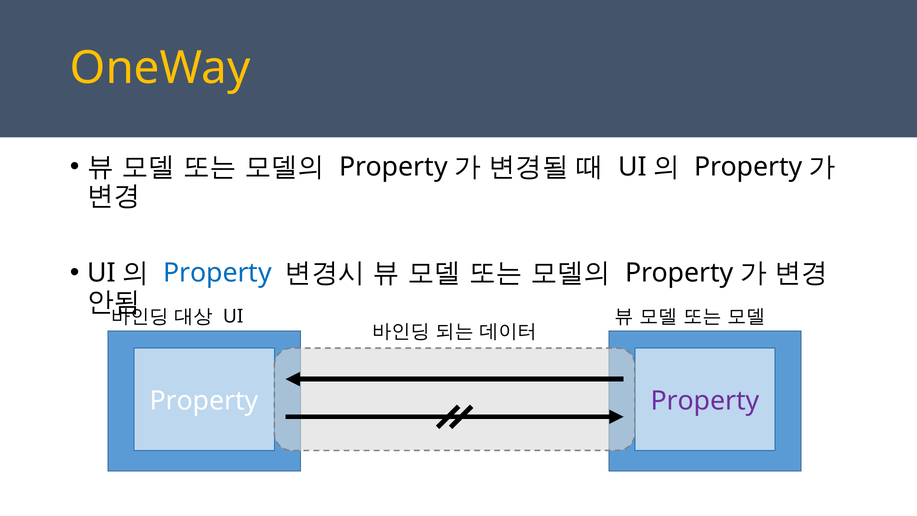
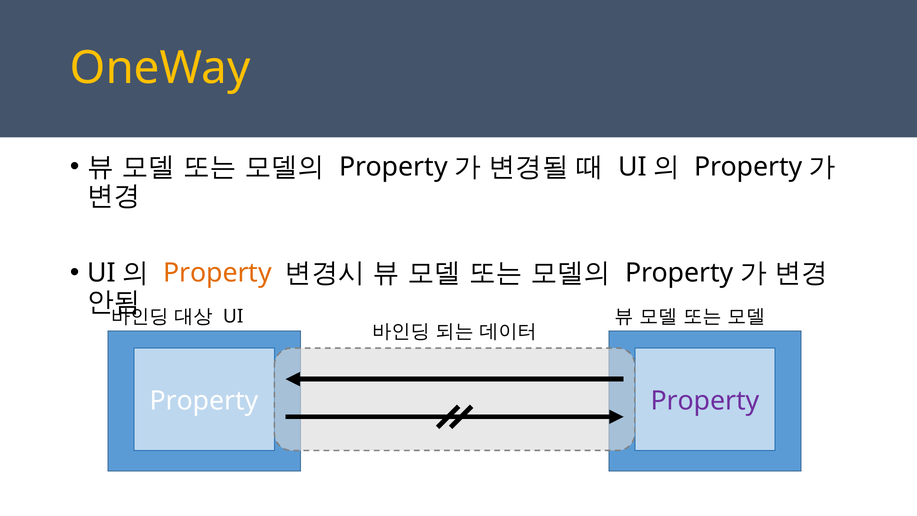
Property at (217, 273) colour: blue -> orange
